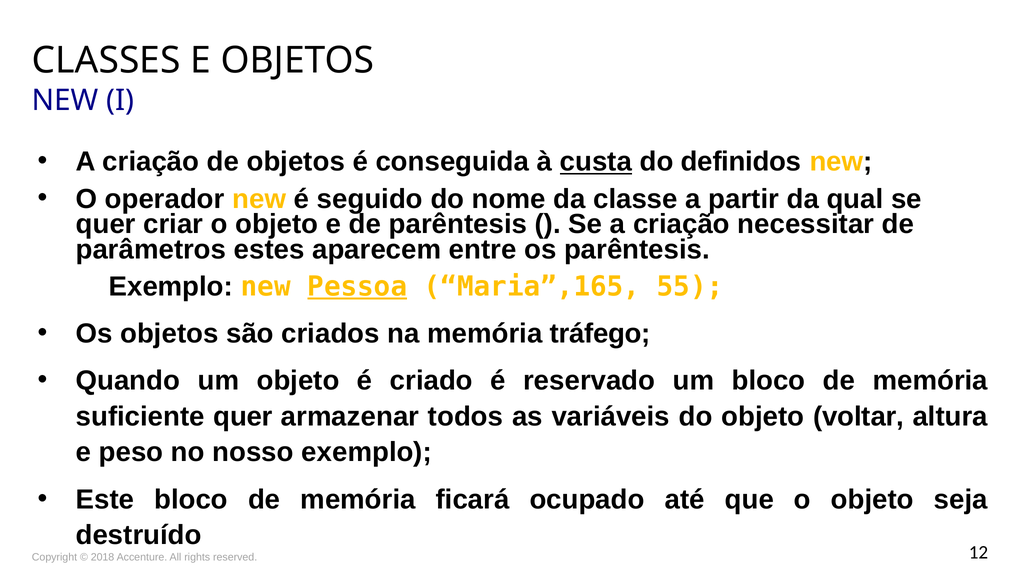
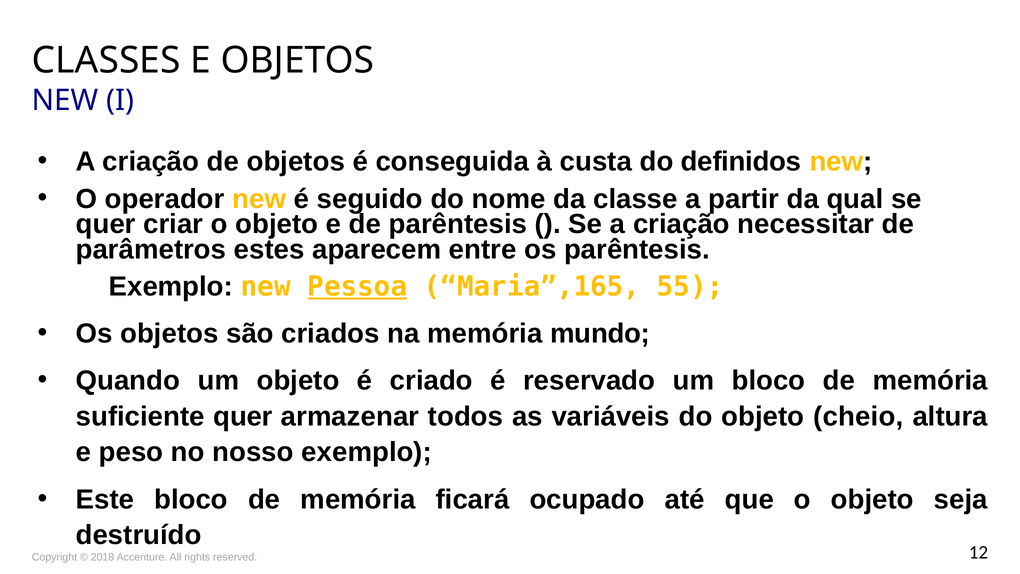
custa underline: present -> none
tráfego: tráfego -> mundo
voltar: voltar -> cheio
